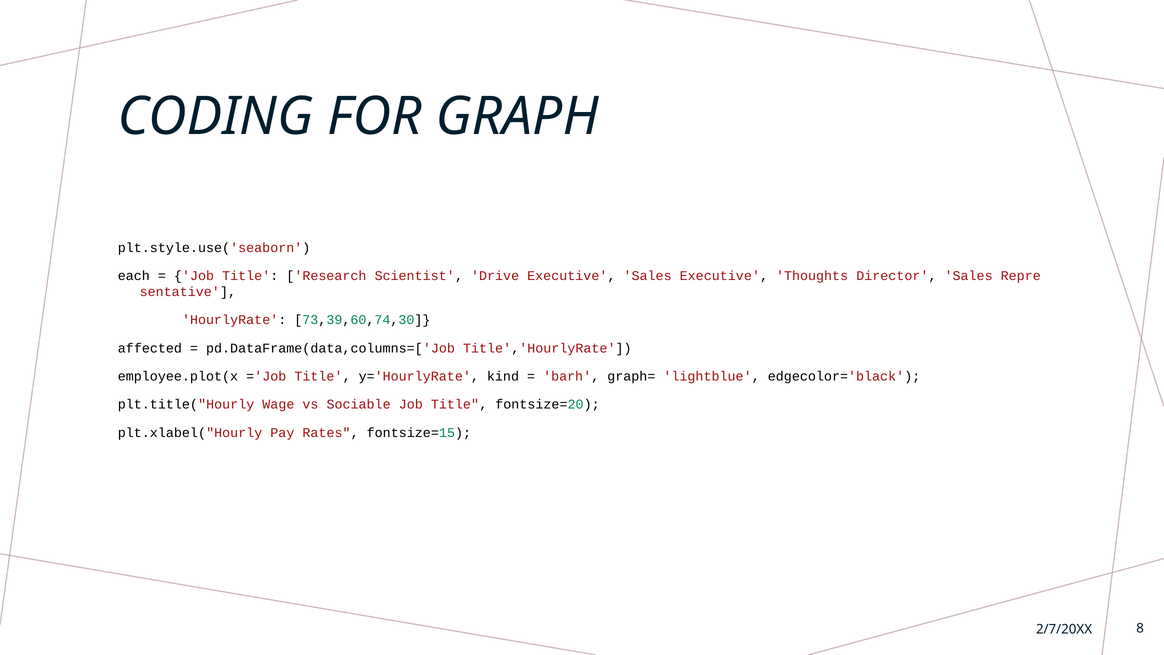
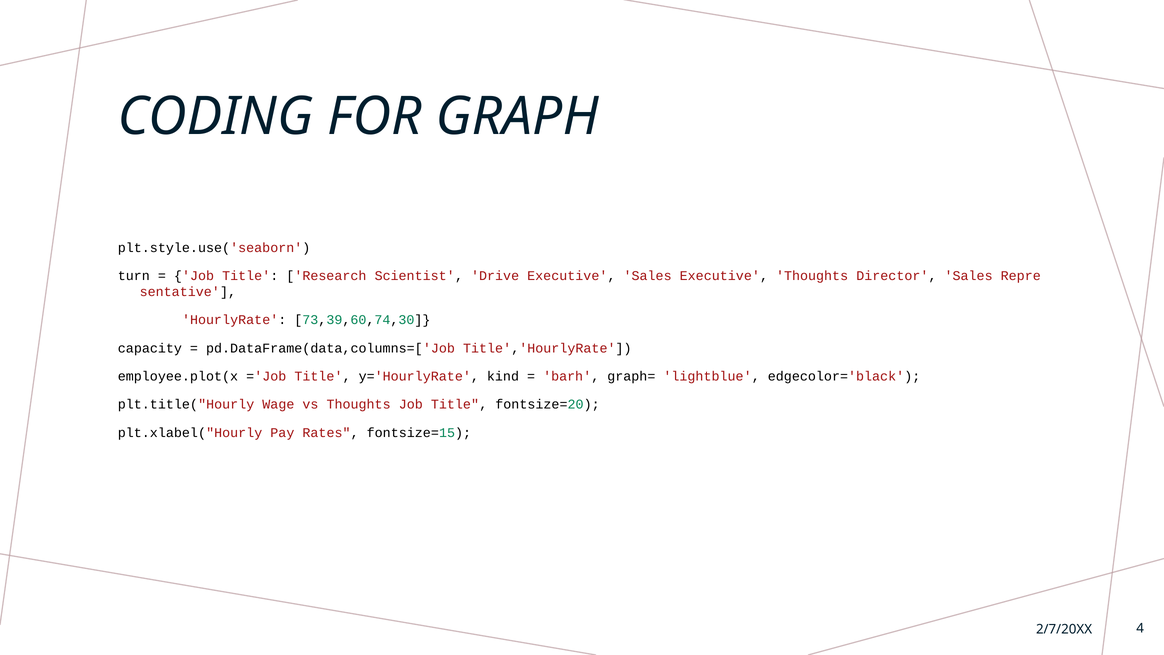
each: each -> turn
affected: affected -> capacity
vs Sociable: Sociable -> Thoughts
8: 8 -> 4
